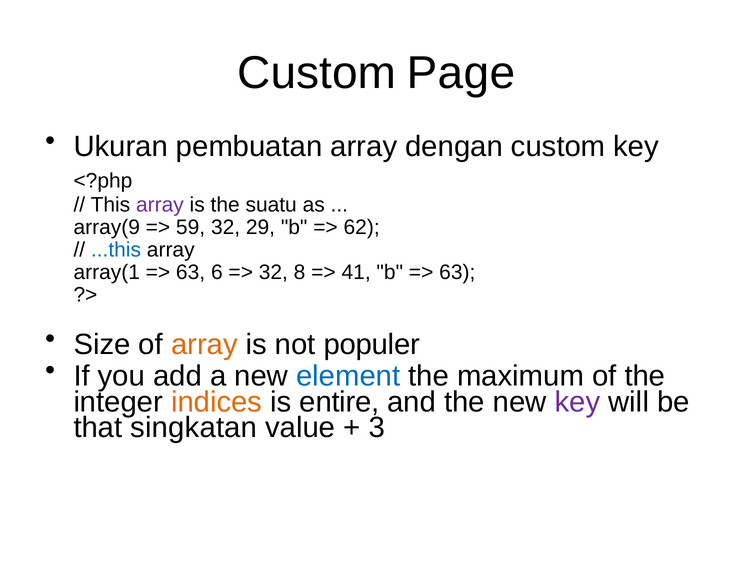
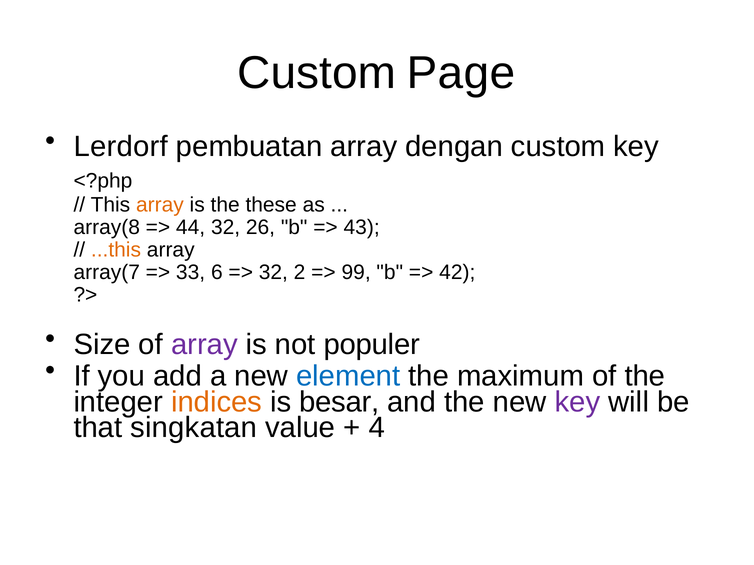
Ukuran: Ukuran -> Lerdorf
array at (160, 205) colour: purple -> orange
suatu: suatu -> these
array(9: array(9 -> array(8
59: 59 -> 44
29: 29 -> 26
62: 62 -> 43
...this colour: blue -> orange
array(1: array(1 -> array(7
63 at (191, 273): 63 -> 33
8: 8 -> 2
41: 41 -> 99
63 at (457, 273): 63 -> 42
array at (204, 345) colour: orange -> purple
entire: entire -> besar
3: 3 -> 4
